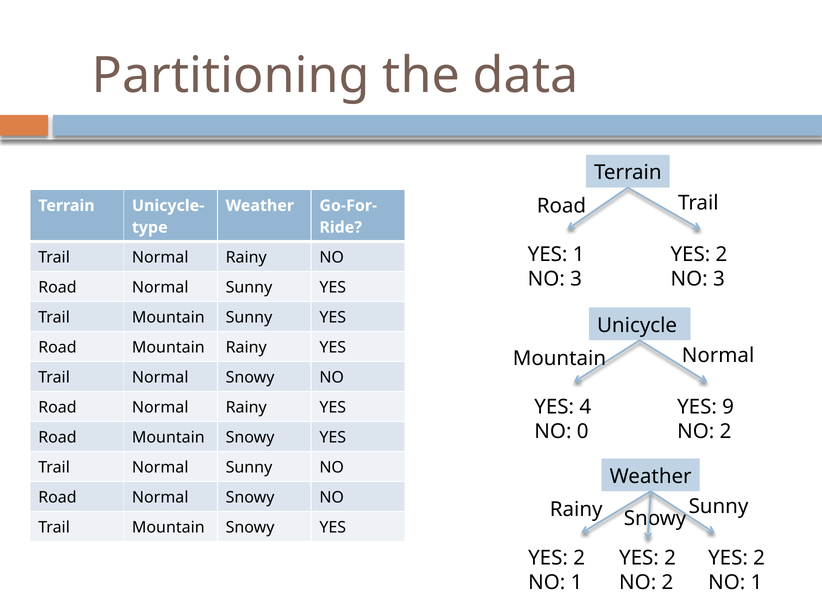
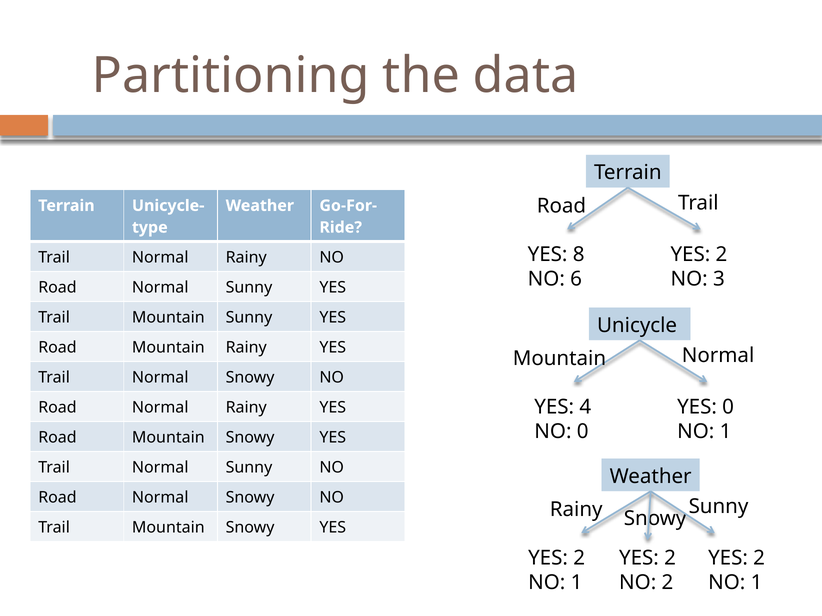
YES 1: 1 -> 8
3 at (576, 279): 3 -> 6
YES 9: 9 -> 0
2 at (726, 432): 2 -> 1
